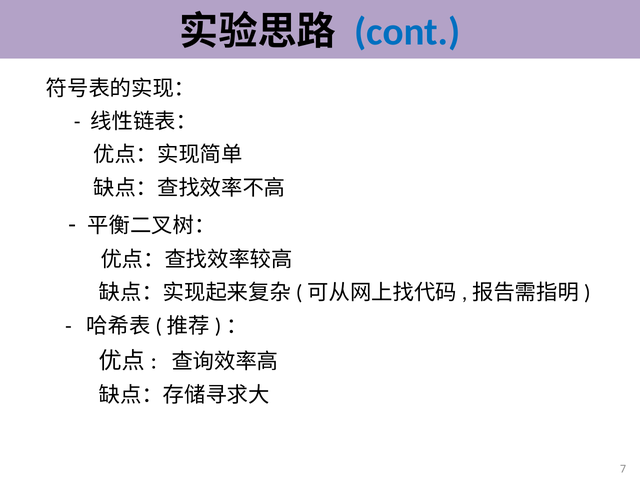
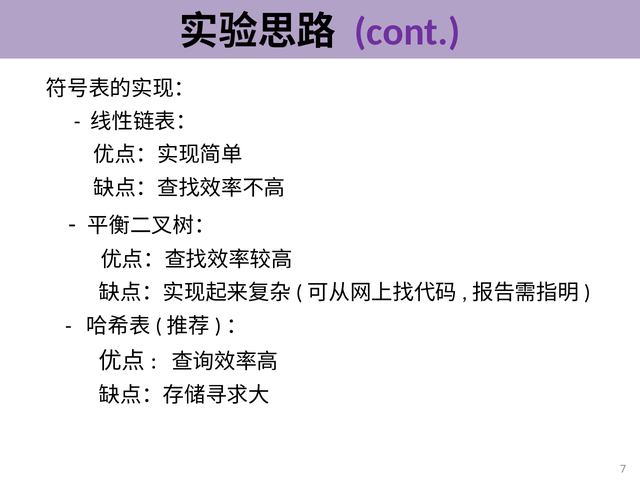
cont colour: blue -> purple
